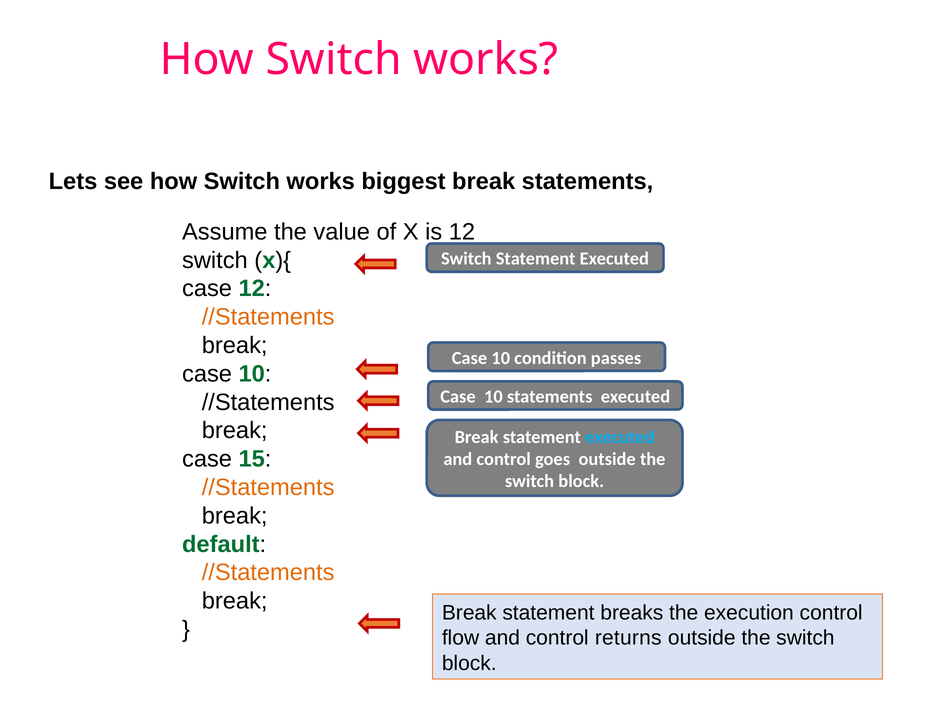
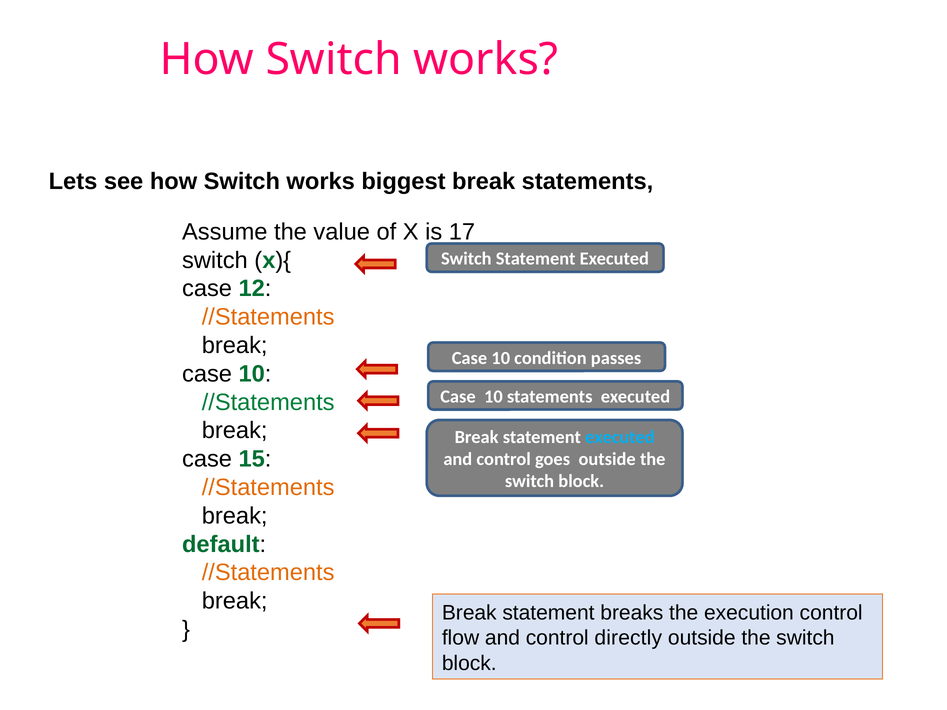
is 12: 12 -> 17
//Statements at (268, 402) colour: black -> green
returns: returns -> directly
